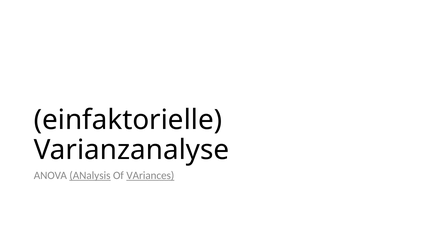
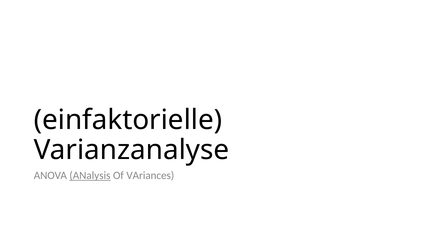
VAriances underline: present -> none
